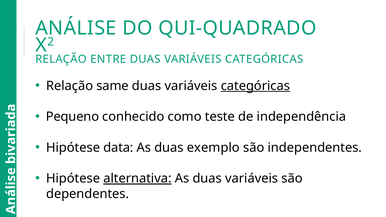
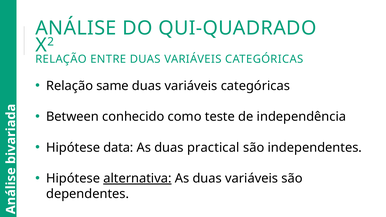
categóricas at (255, 86) underline: present -> none
Pequeno: Pequeno -> Between
exemplo: exemplo -> practical
